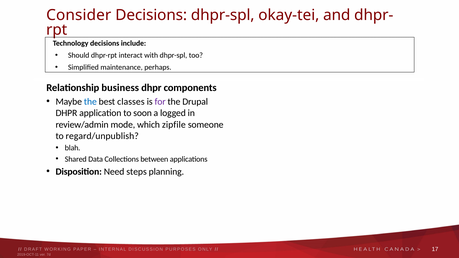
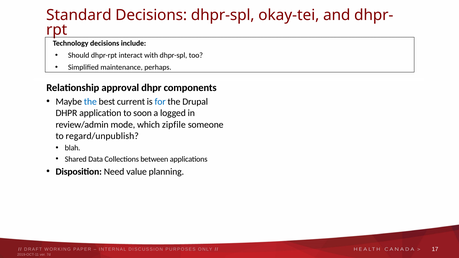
Consider: Consider -> Standard
business: business -> approval
classes: classes -> current
for colour: purple -> blue
steps: steps -> value
